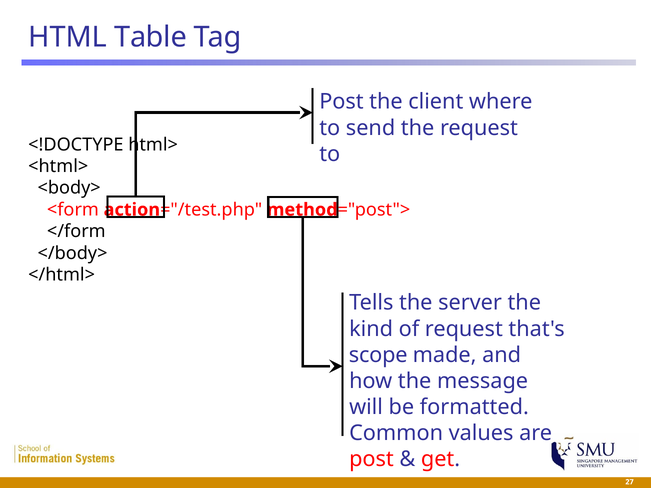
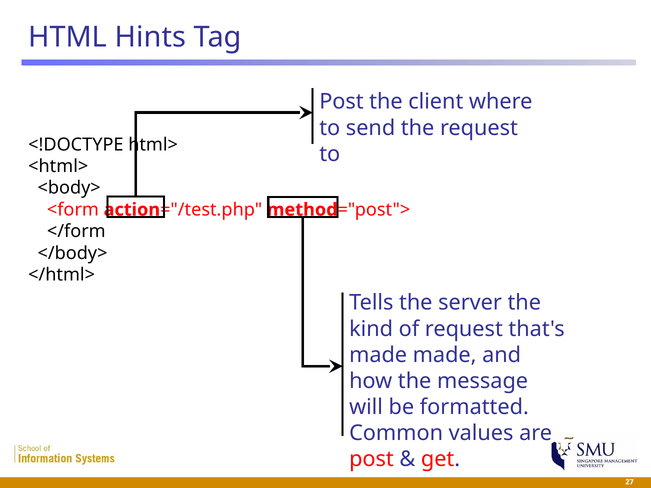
Table: Table -> Hints
scope at (378, 355): scope -> made
